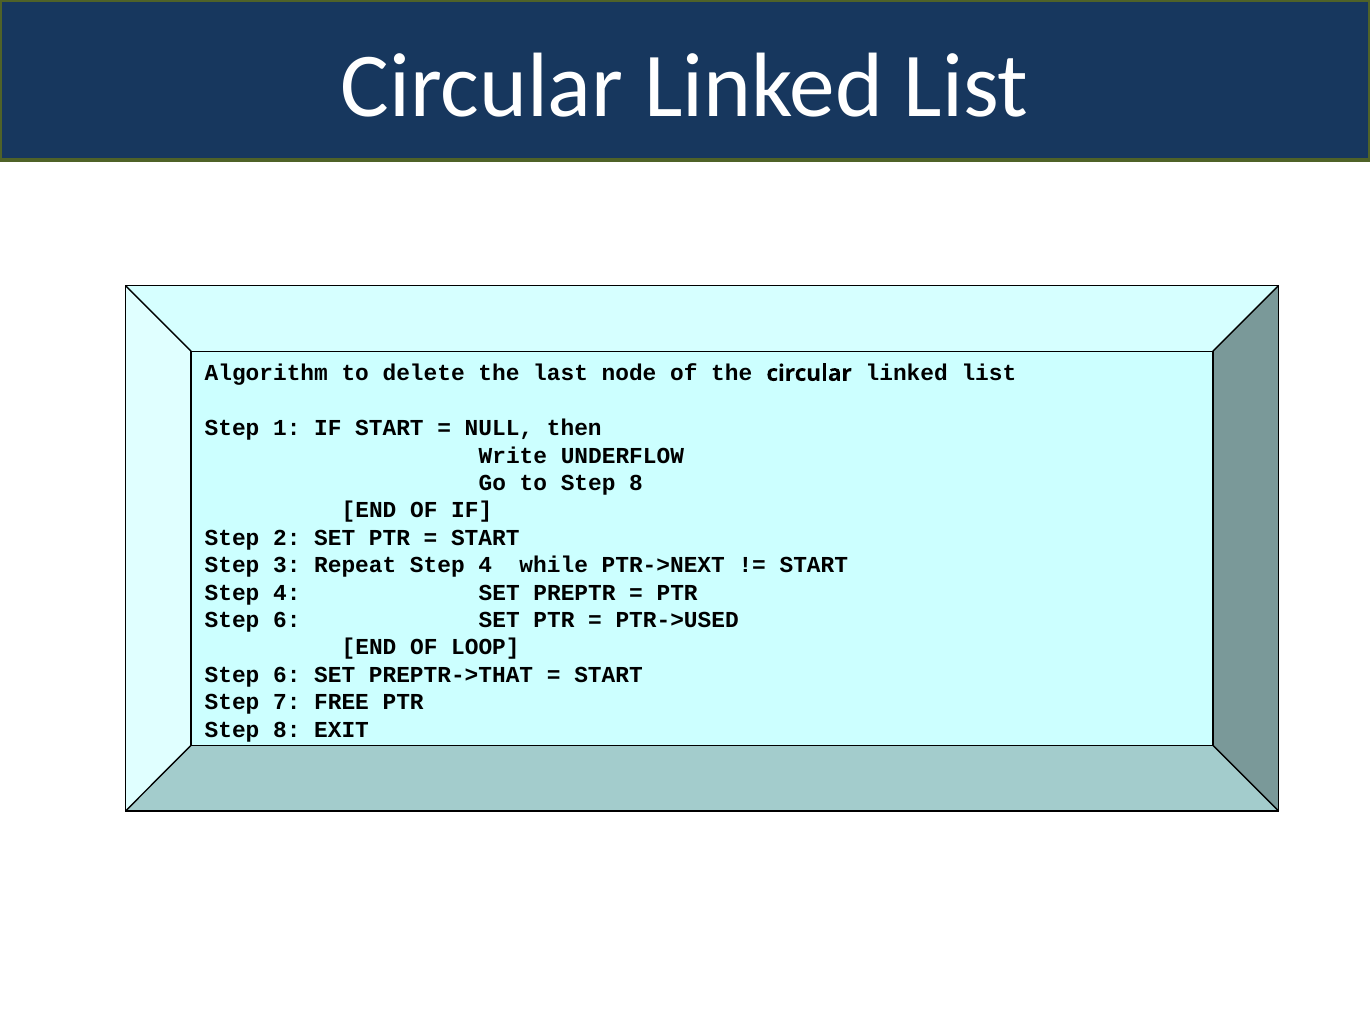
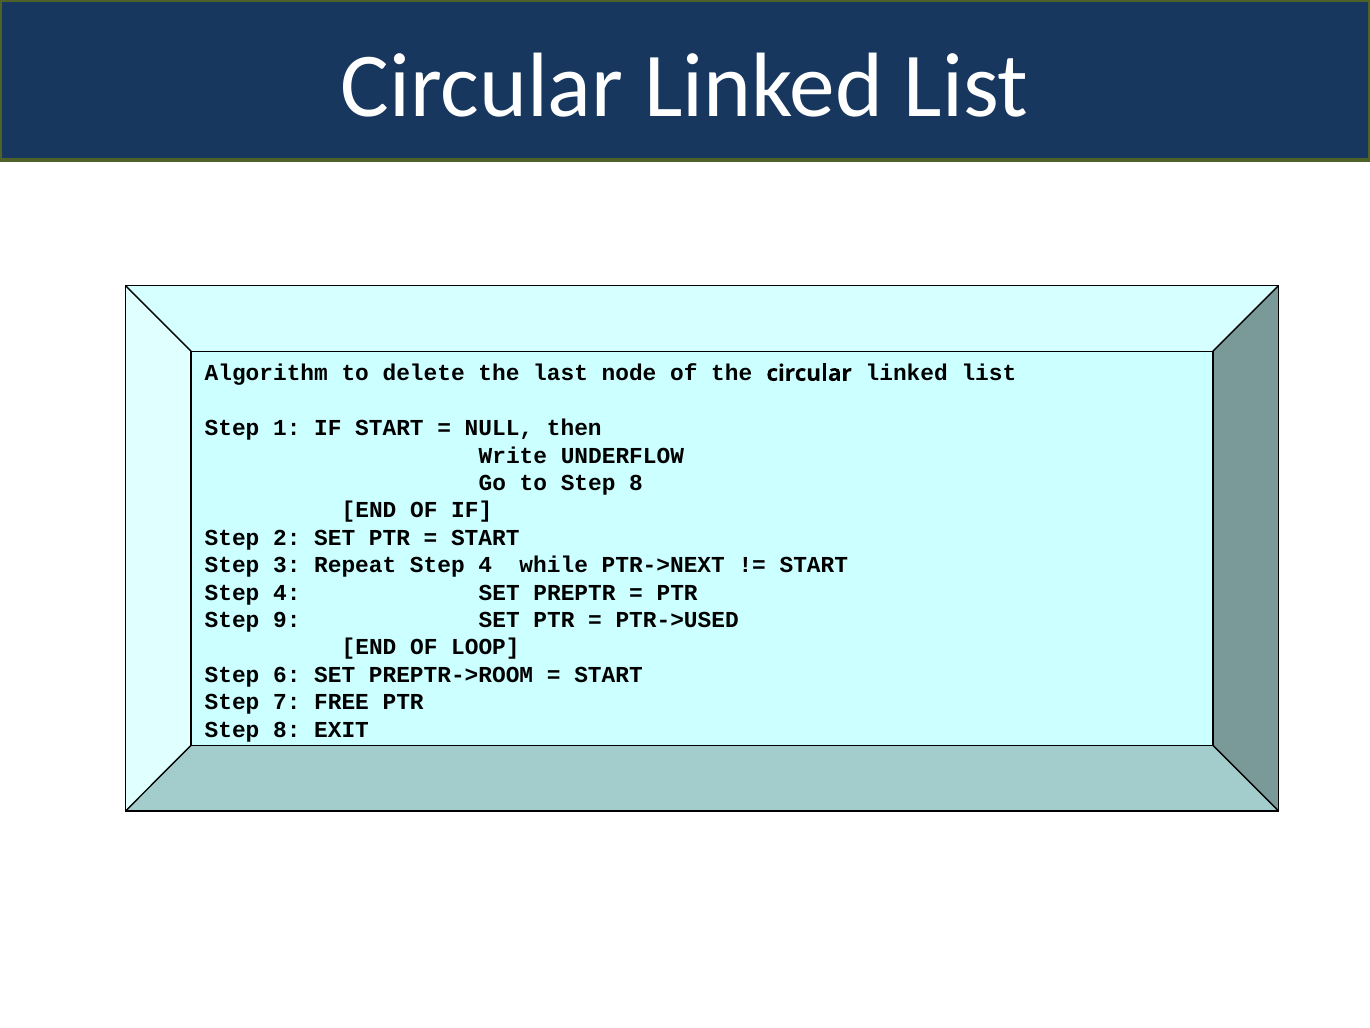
6 at (287, 620): 6 -> 9
PREPTR->THAT: PREPTR->THAT -> PREPTR->ROOM
